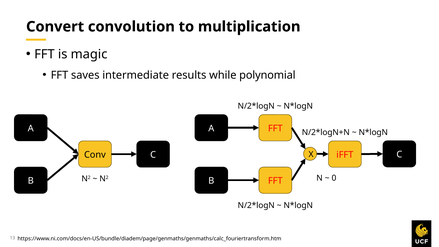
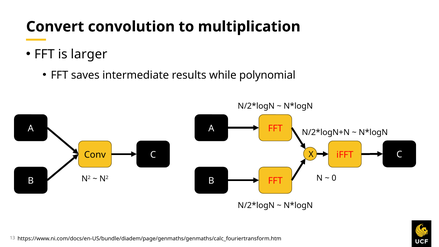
magic: magic -> larger
